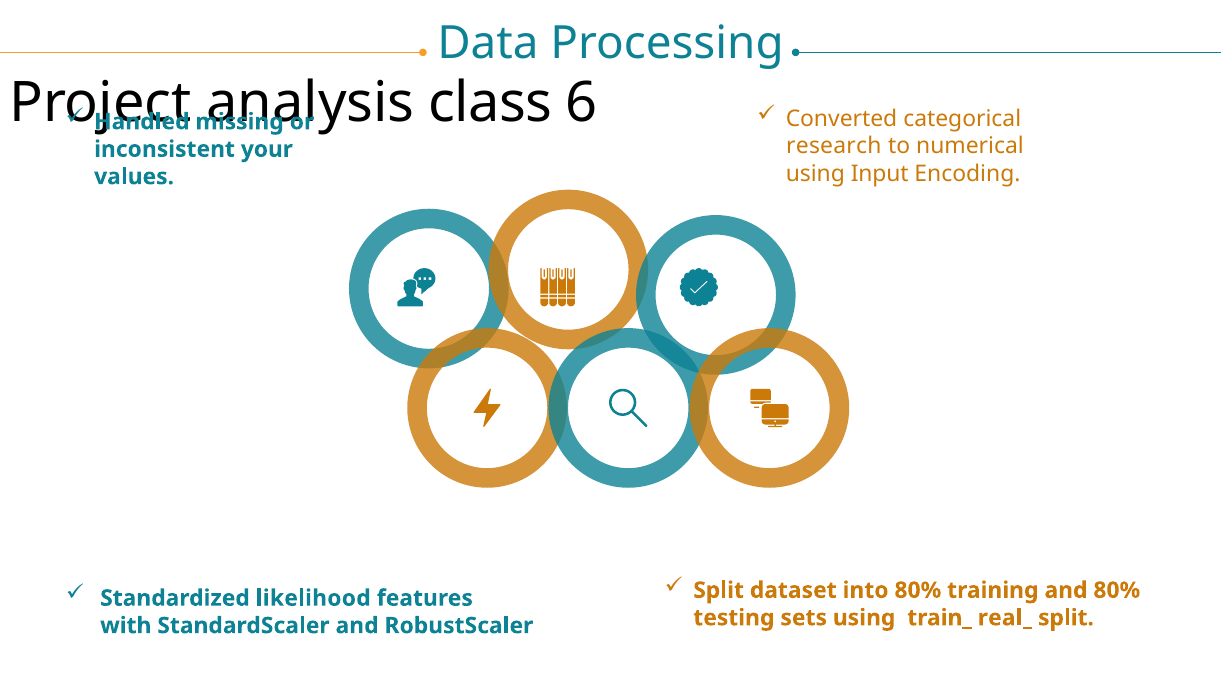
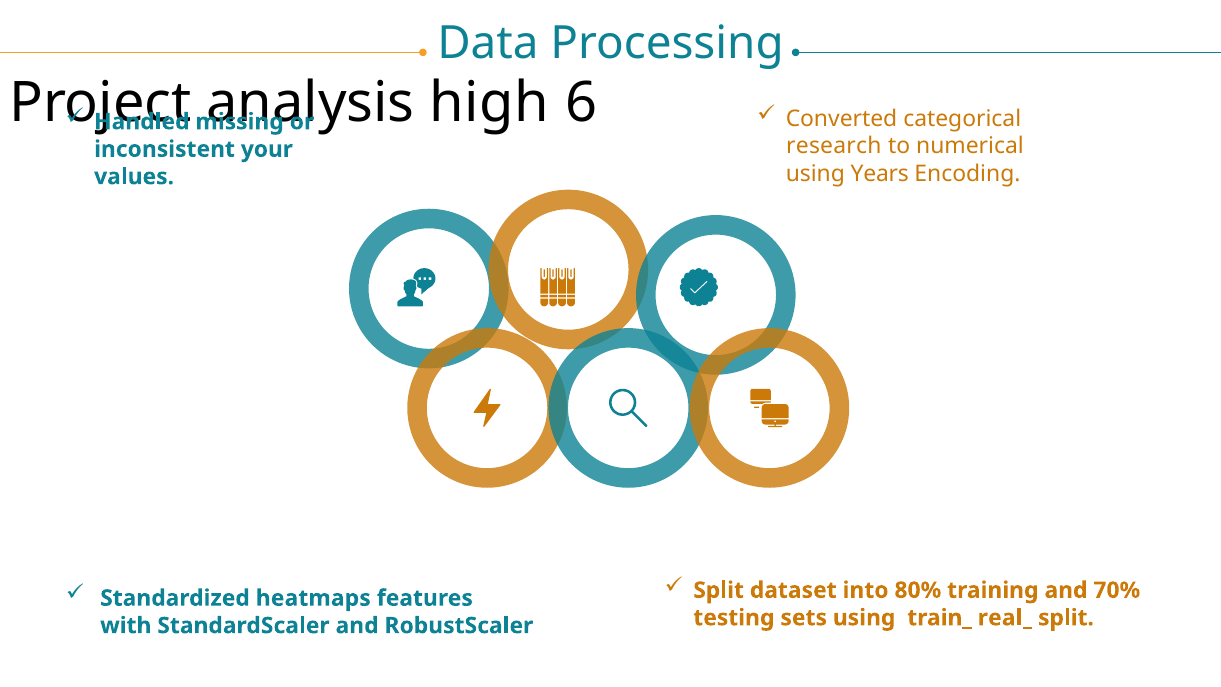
class: class -> high
Input: Input -> Years
and 80%: 80% -> 70%
likelihood: likelihood -> heatmaps
